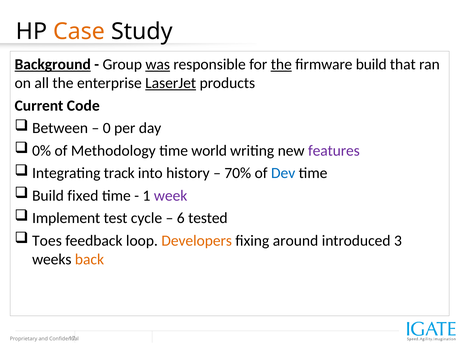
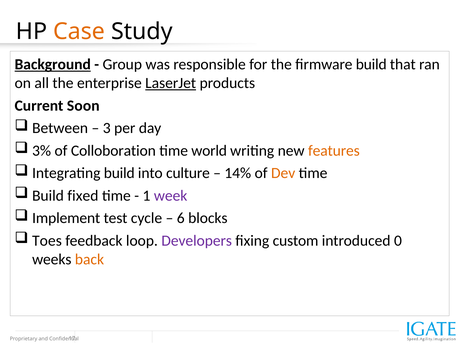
was underline: present -> none
the at (281, 64) underline: present -> none
Code: Code -> Soon
0: 0 -> 3
0%: 0% -> 3%
Methodology: Methodology -> Colloboration
features colour: purple -> orange
Integrating track: track -> build
history: history -> culture
70%: 70% -> 14%
Dev colour: blue -> orange
tested: tested -> blocks
Developers colour: orange -> purple
around: around -> custom
3: 3 -> 0
